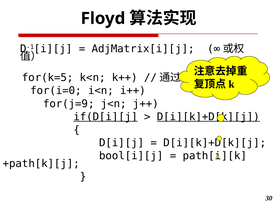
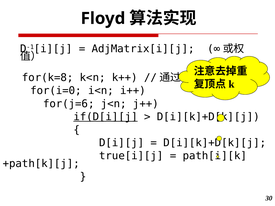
for(k=5: for(k=5 -> for(k=8
for(j=9: for(j=9 -> for(j=6
D[i][k]+D[k][j at (208, 117) underline: present -> none
bool[i][j: bool[i][j -> true[i][j
